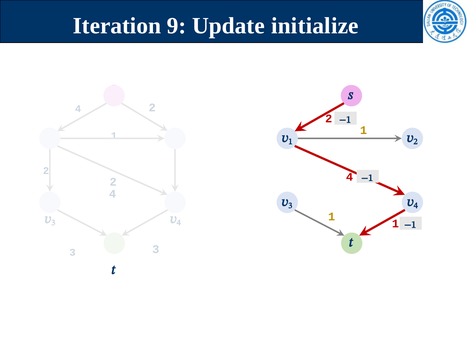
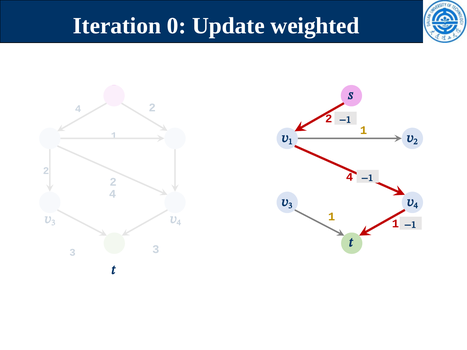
9: 9 -> 0
initialize: initialize -> weighted
